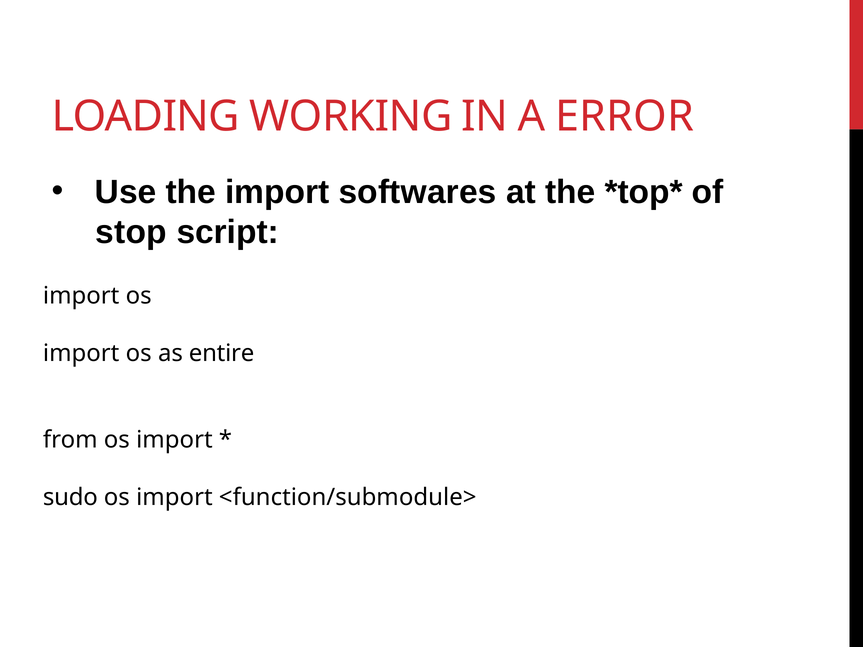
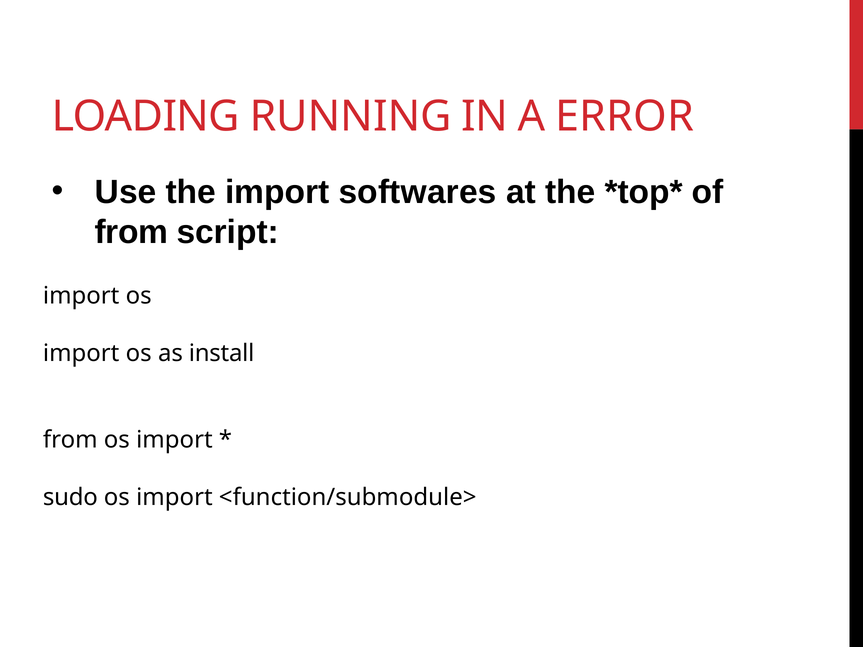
WORKING: WORKING -> RUNNING
stop at (131, 232): stop -> from
entire: entire -> install
